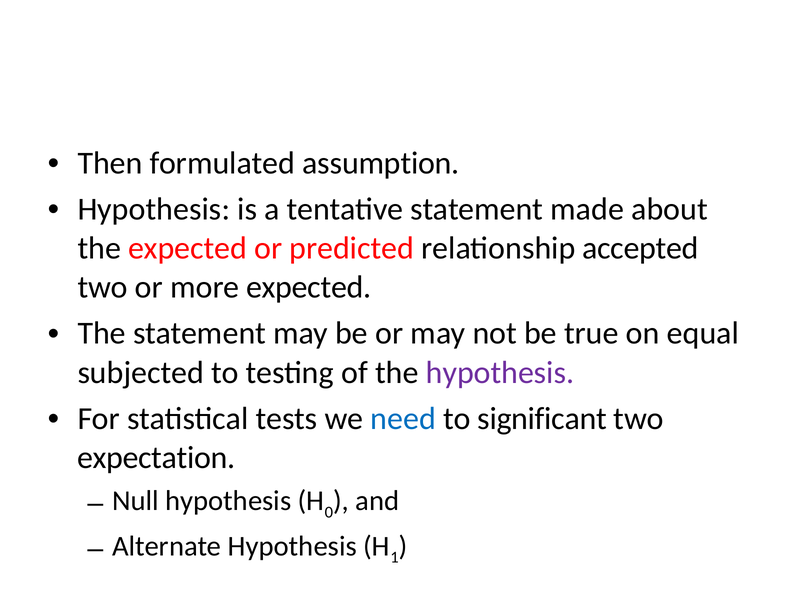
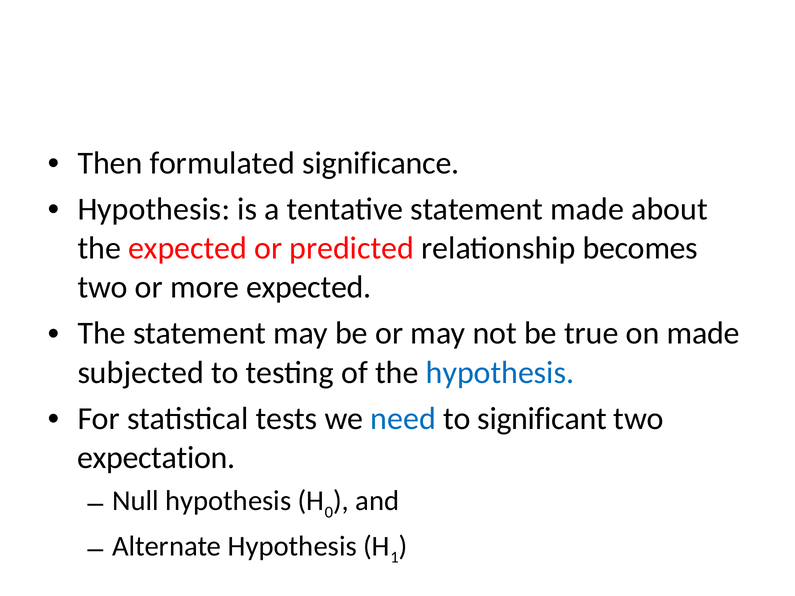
assumption: assumption -> significance
accepted: accepted -> becomes
on equal: equal -> made
hypothesis at (500, 373) colour: purple -> blue
